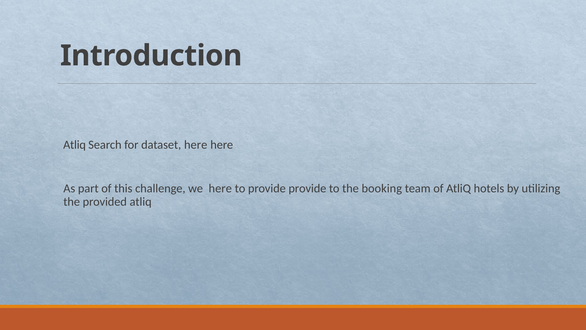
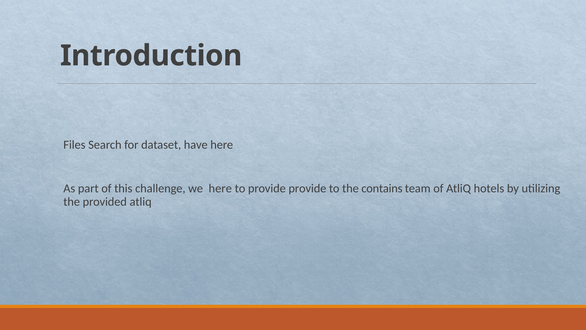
Atliq at (75, 145): Atliq -> Files
dataset here: here -> have
booking: booking -> contains
